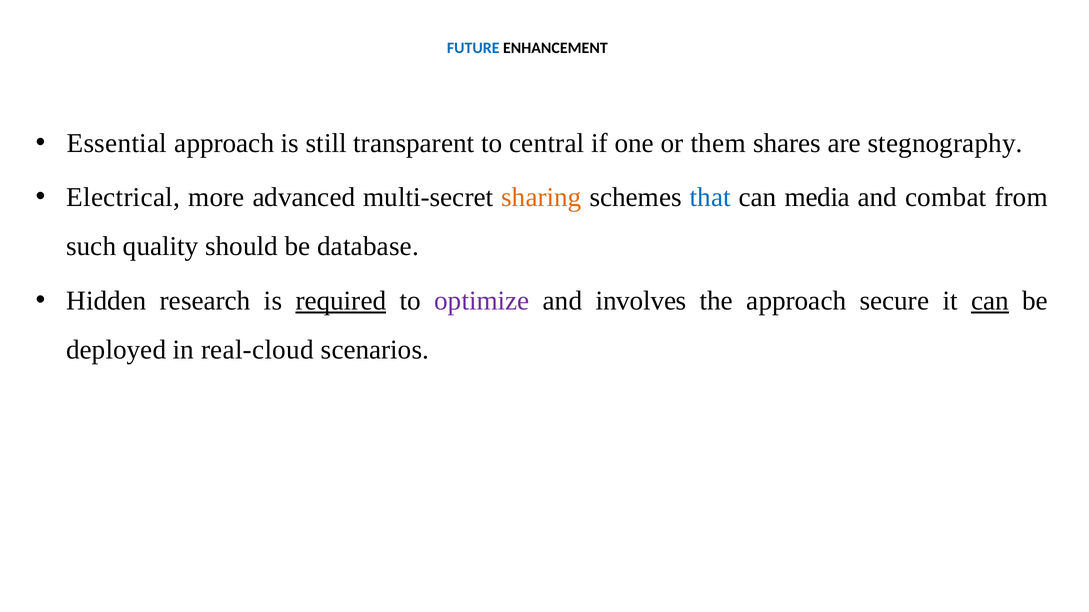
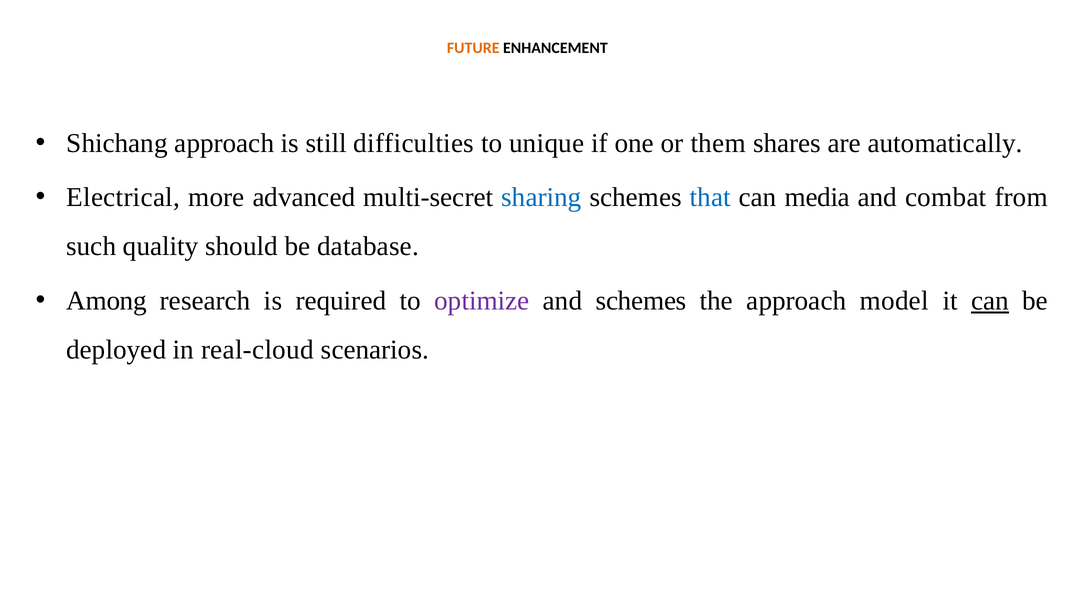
FUTURE colour: blue -> orange
Essential: Essential -> Shichang
transparent: transparent -> difficulties
central: central -> unique
stegnography: stegnography -> automatically
sharing colour: orange -> blue
Hidden: Hidden -> Among
required underline: present -> none
and involves: involves -> schemes
secure: secure -> model
